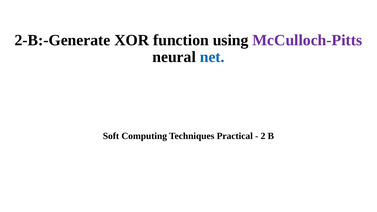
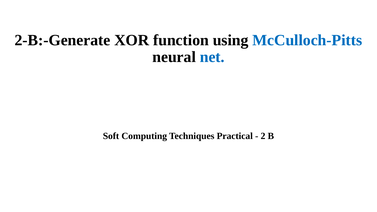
McCulloch-Pitts colour: purple -> blue
